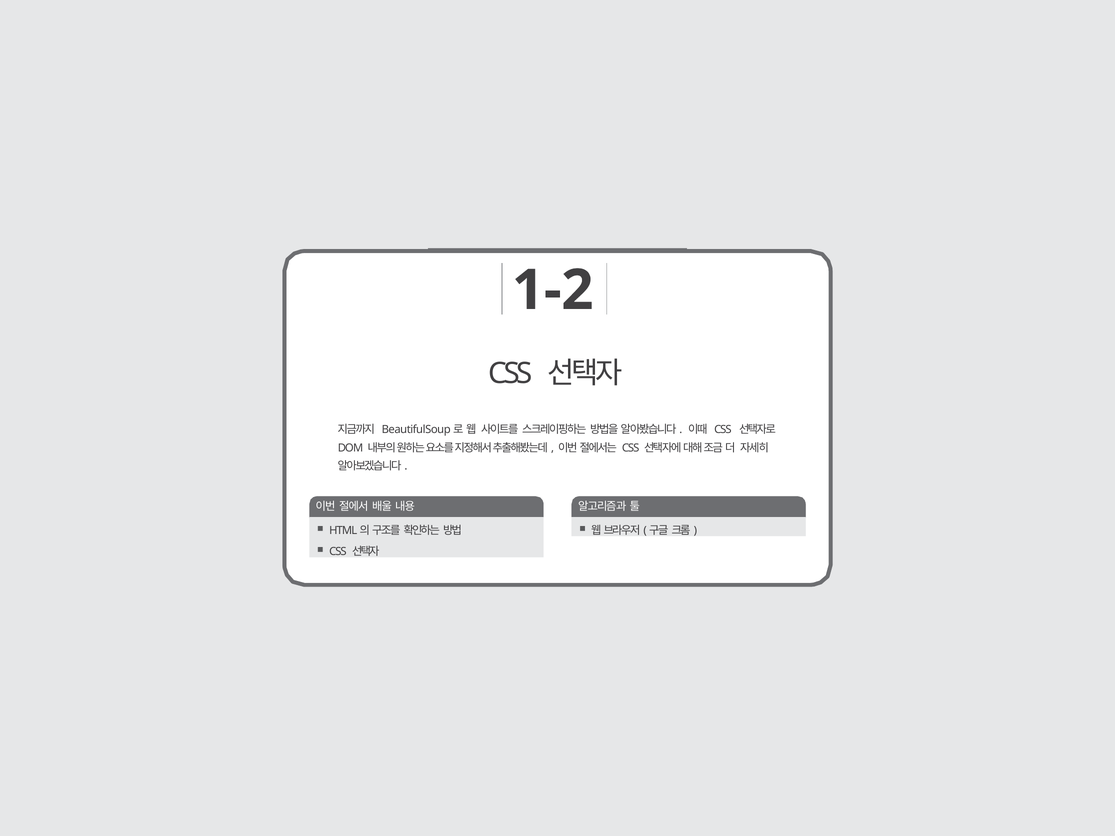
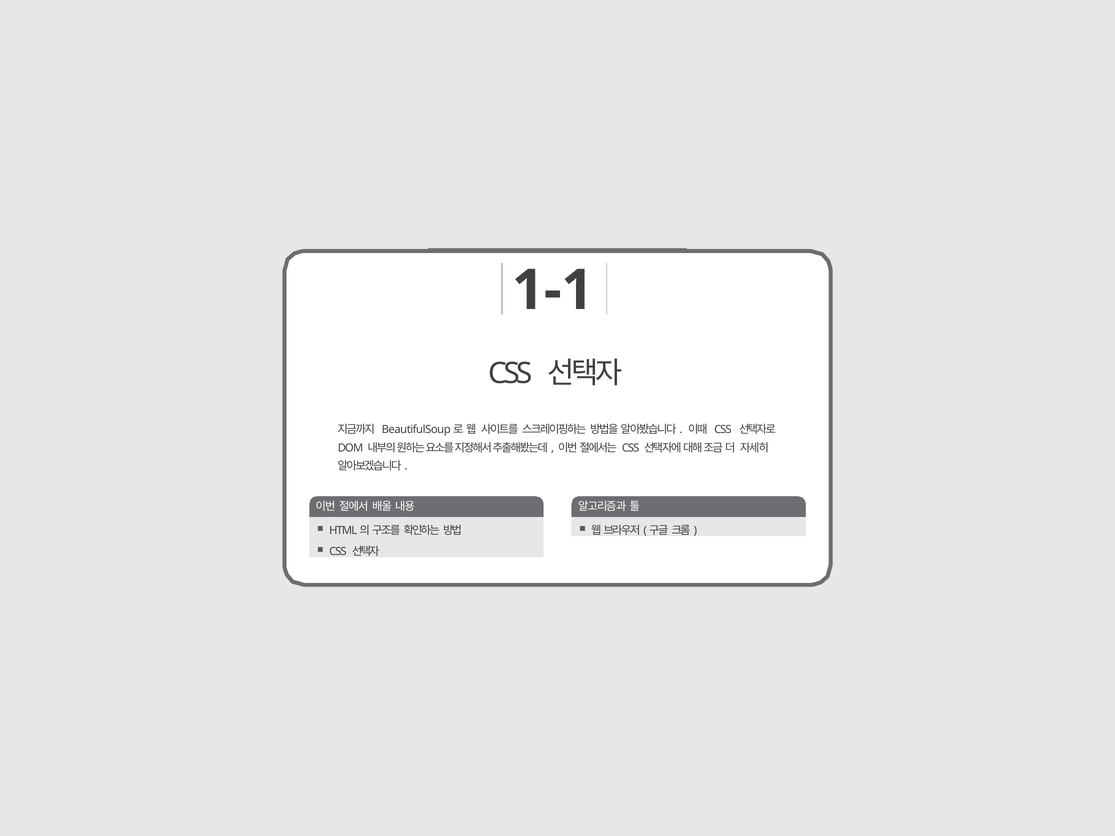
1-2: 1-2 -> 1-1
